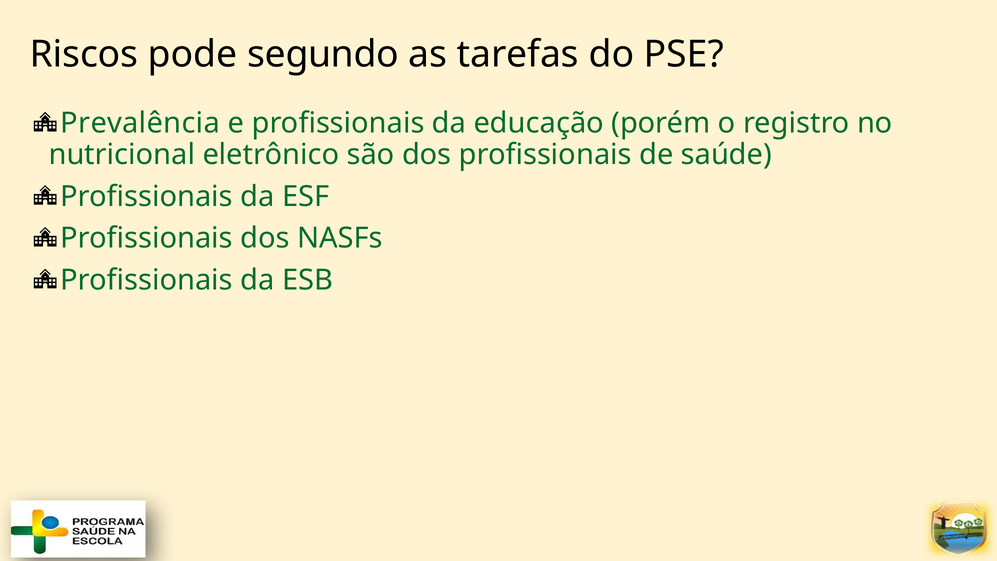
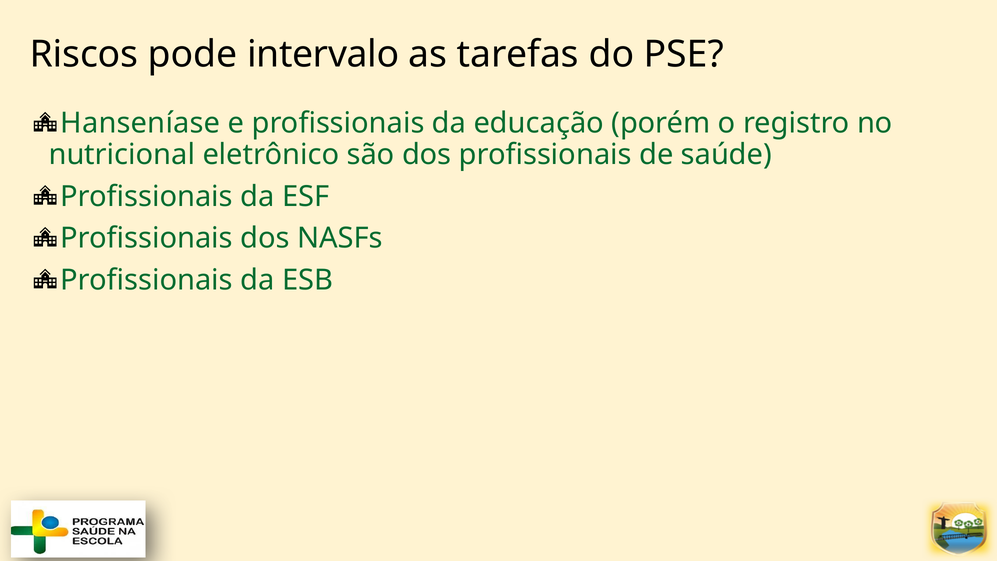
segundo: segundo -> intervalo
Prevalência: Prevalência -> Hanseníase
